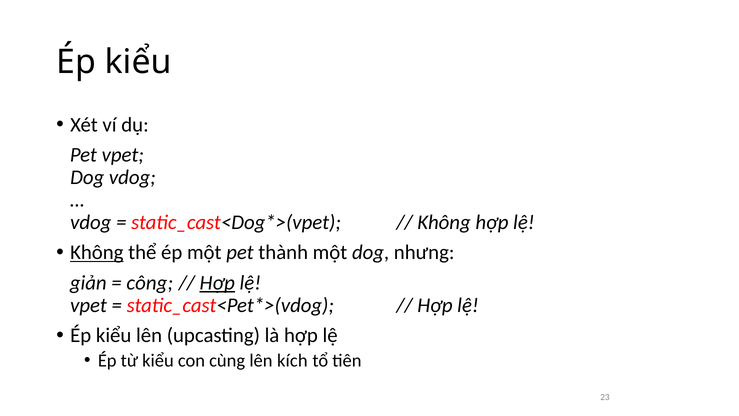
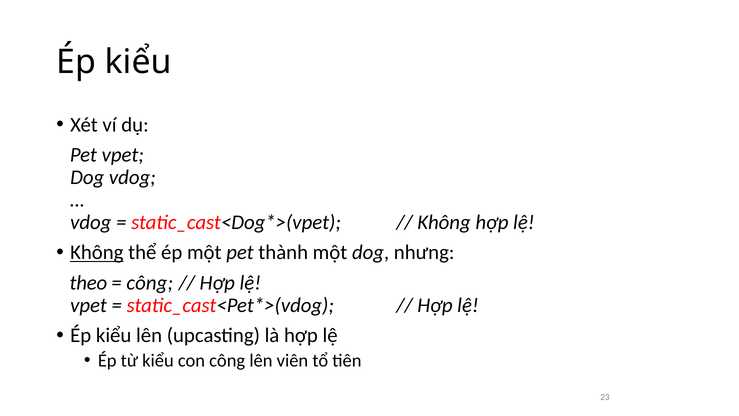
giản: giản -> theo
Hợp at (217, 283) underline: present -> none
con cùng: cùng -> công
kích: kích -> viên
